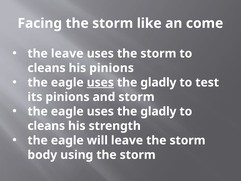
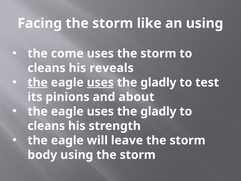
an come: come -> using
the leave: leave -> come
his pinions: pinions -> reveals
the at (38, 82) underline: none -> present
and storm: storm -> about
